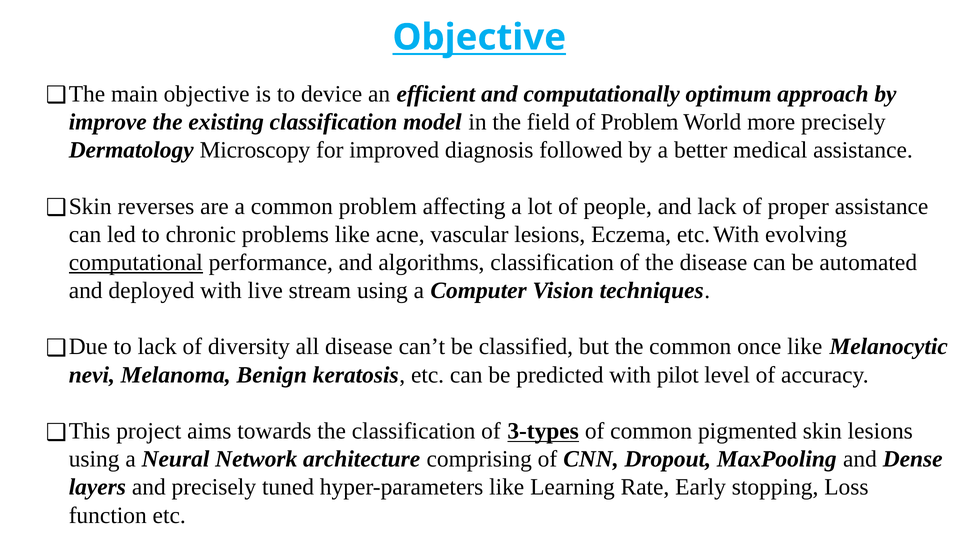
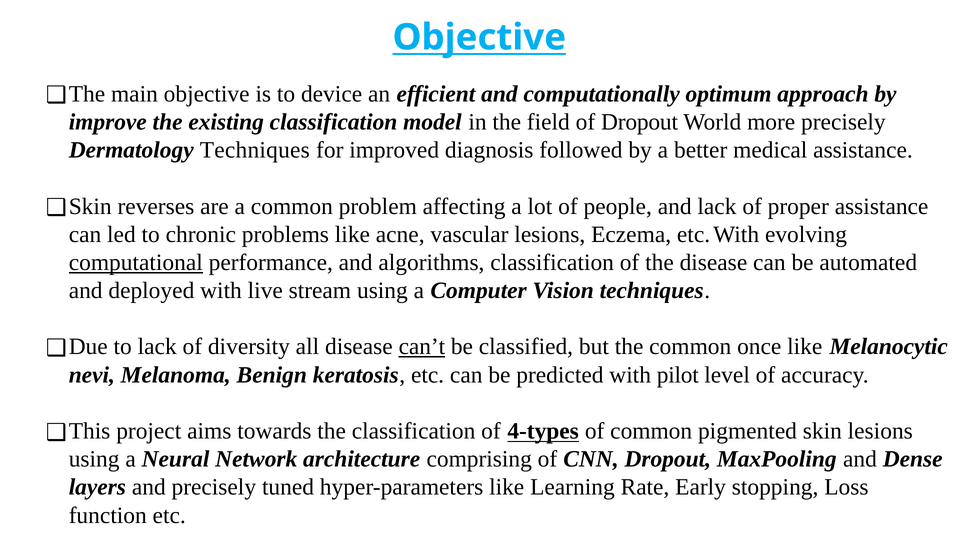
of Problem: Problem -> Dropout
Dermatology Microscopy: Microscopy -> Techniques
can’t underline: none -> present
3-types: 3-types -> 4-types
